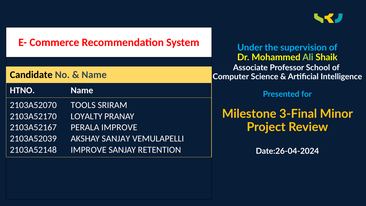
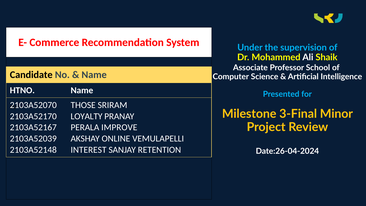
Ali colour: light green -> white
TOOLS: TOOLS -> THOSE
AKSHAY SANJAY: SANJAY -> ONLINE
IMPROVE at (89, 150): IMPROVE -> INTEREST
